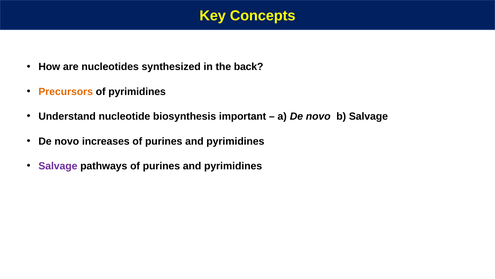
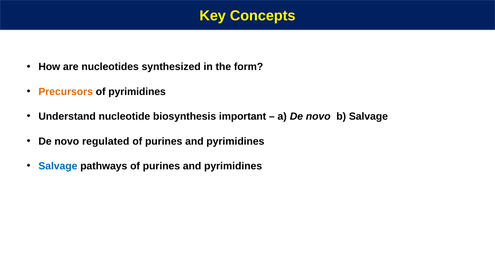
back: back -> form
increases: increases -> regulated
Salvage at (58, 166) colour: purple -> blue
